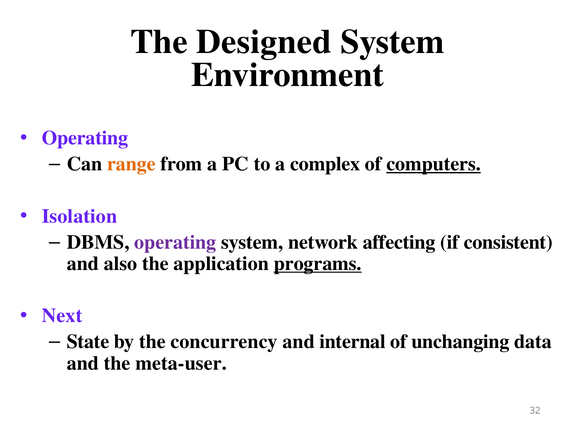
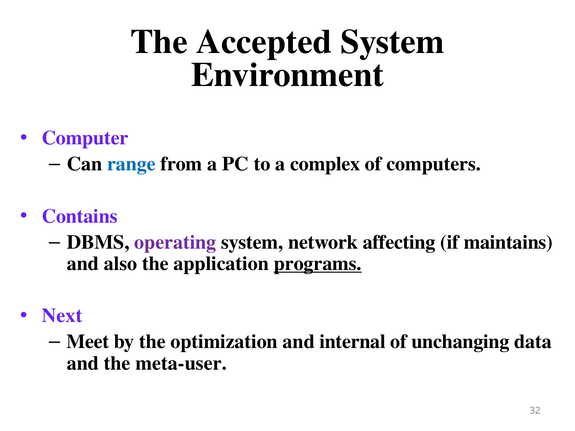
Designed: Designed -> Accepted
Operating at (85, 138): Operating -> Computer
range colour: orange -> blue
computers underline: present -> none
Isolation: Isolation -> Contains
consistent: consistent -> maintains
State: State -> Meet
concurrency: concurrency -> optimization
